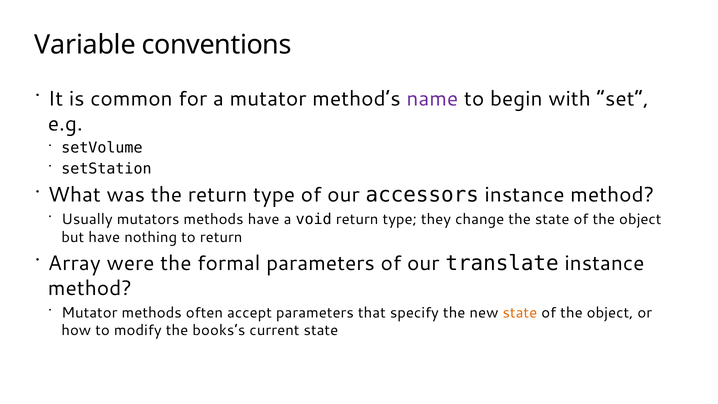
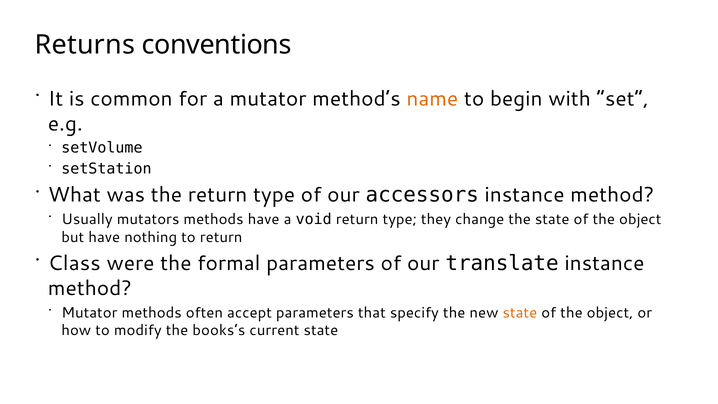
Variable: Variable -> Returns
name colour: purple -> orange
Array: Array -> Class
